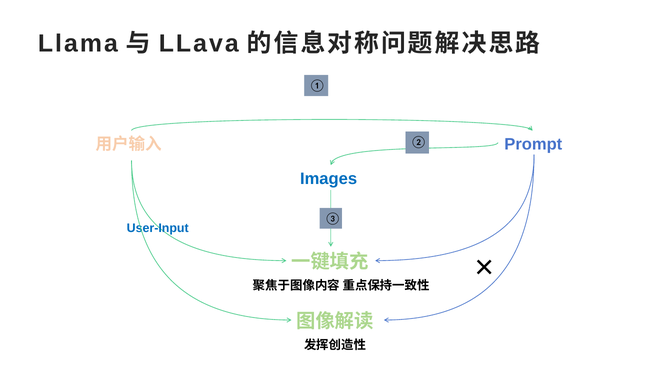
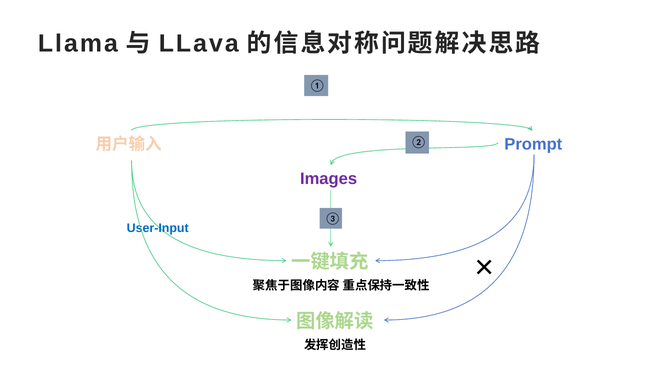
Images colour: blue -> purple
